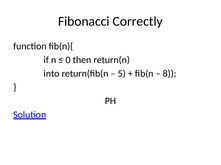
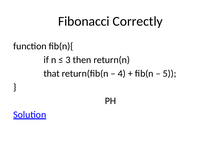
0: 0 -> 3
into: into -> that
5: 5 -> 4
8: 8 -> 5
